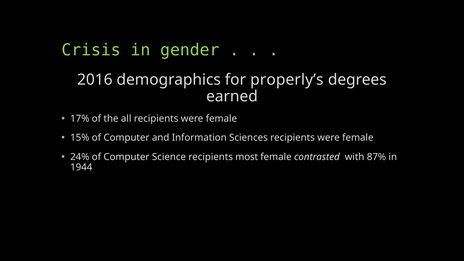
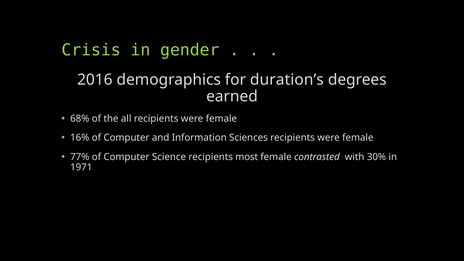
properly’s: properly’s -> duration’s
17%: 17% -> 68%
15%: 15% -> 16%
24%: 24% -> 77%
87%: 87% -> 30%
1944: 1944 -> 1971
